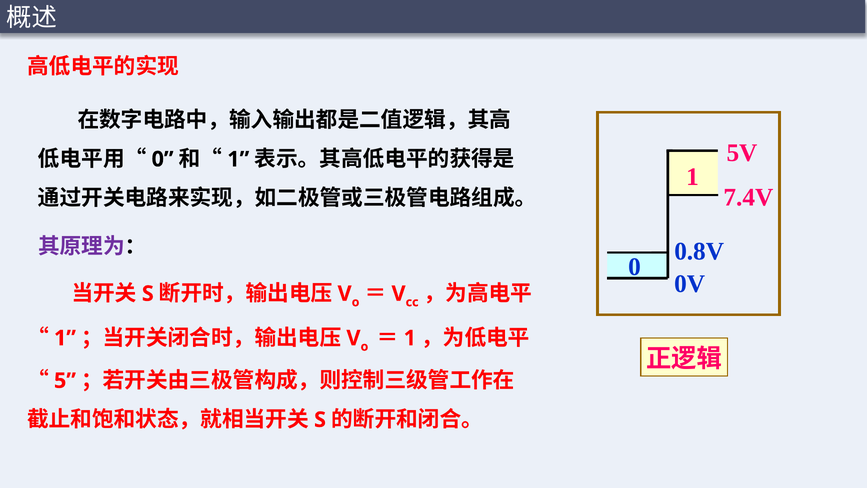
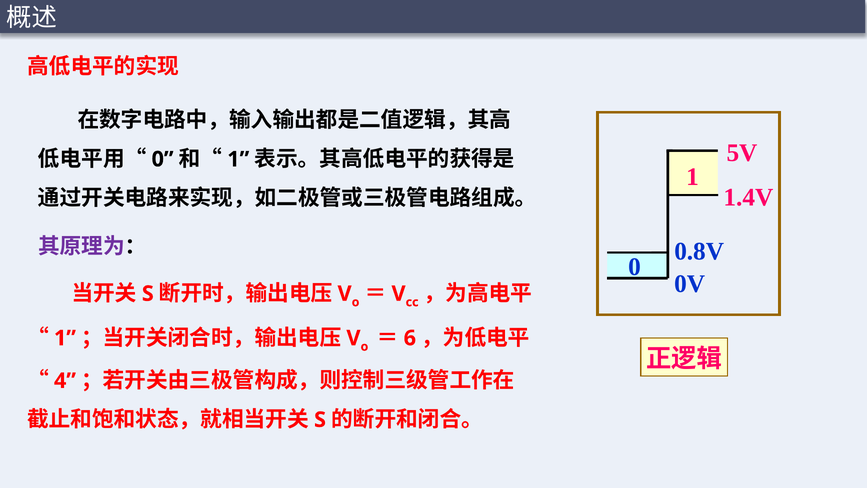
7.4V: 7.4V -> 1.4V
1 at (410, 338): 1 -> 6
5: 5 -> 4
